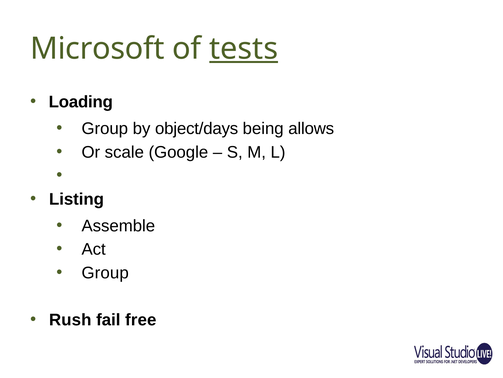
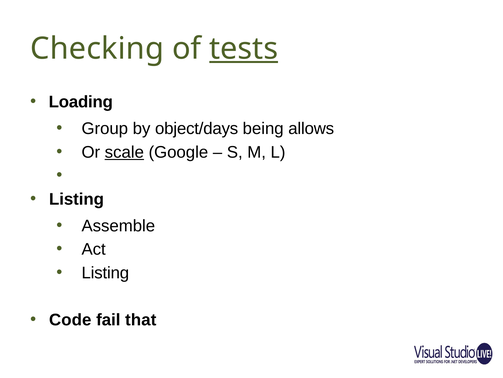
Microsoft: Microsoft -> Checking
scale underline: none -> present
Group at (105, 272): Group -> Listing
Rush: Rush -> Code
free: free -> that
